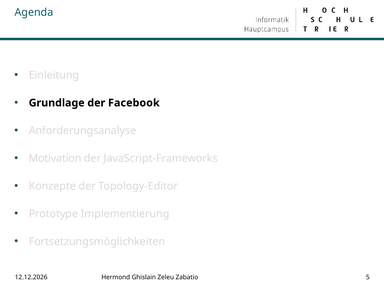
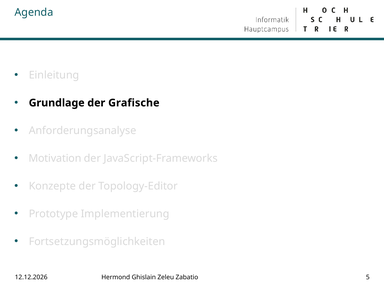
Facebook: Facebook -> Grafische
